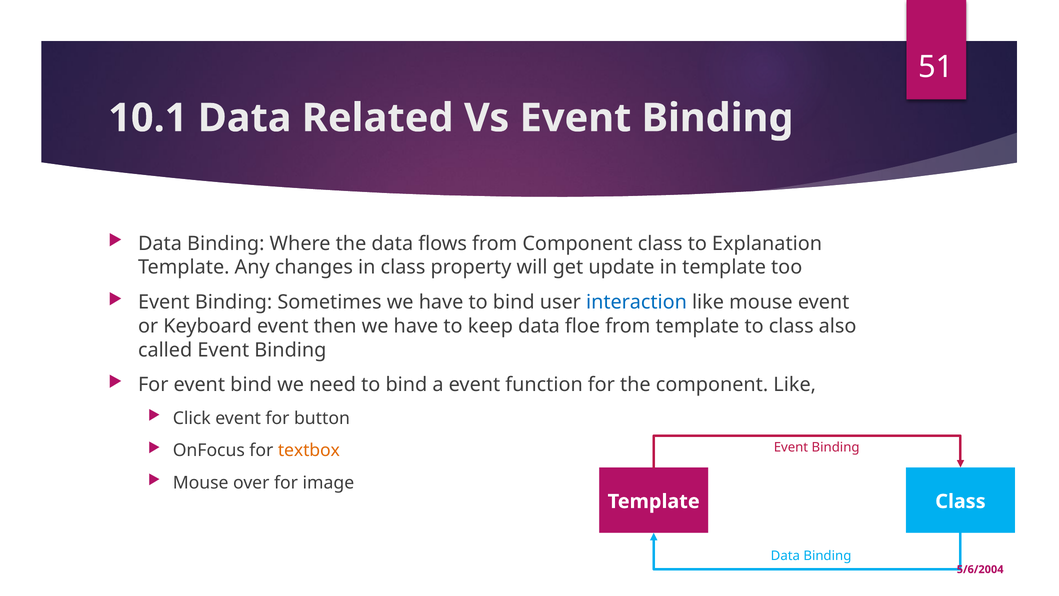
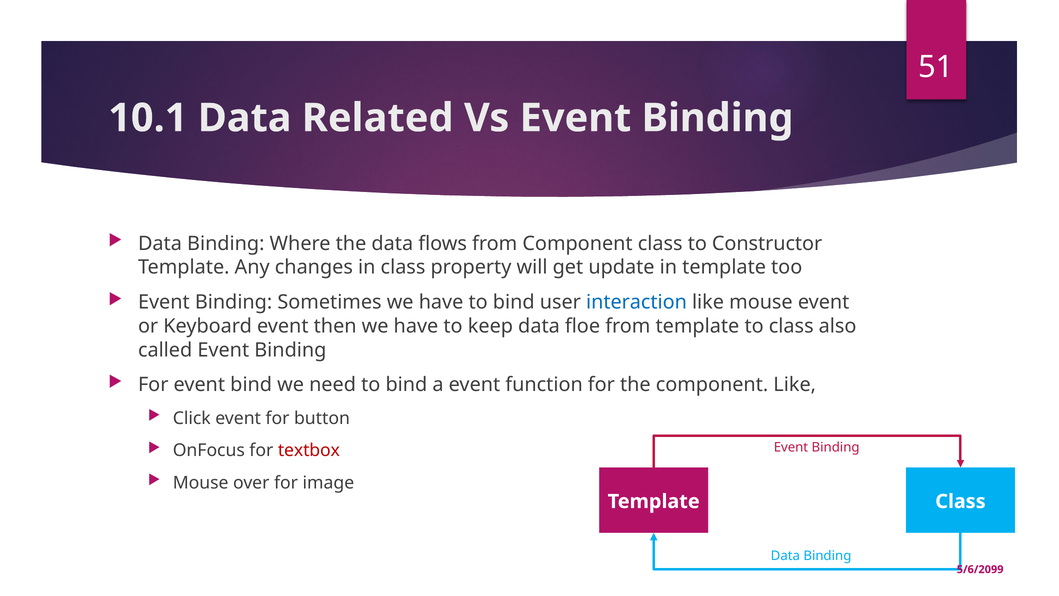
Explanation: Explanation -> Constructor
textbox colour: orange -> red
5/6/2004: 5/6/2004 -> 5/6/2099
